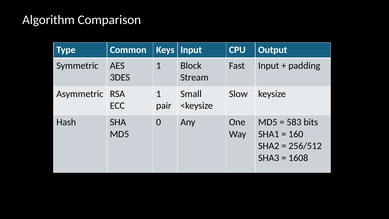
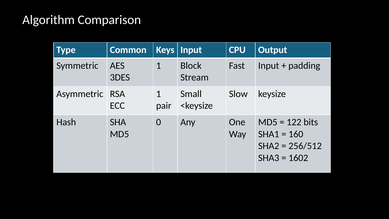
583: 583 -> 122
1608: 1608 -> 1602
